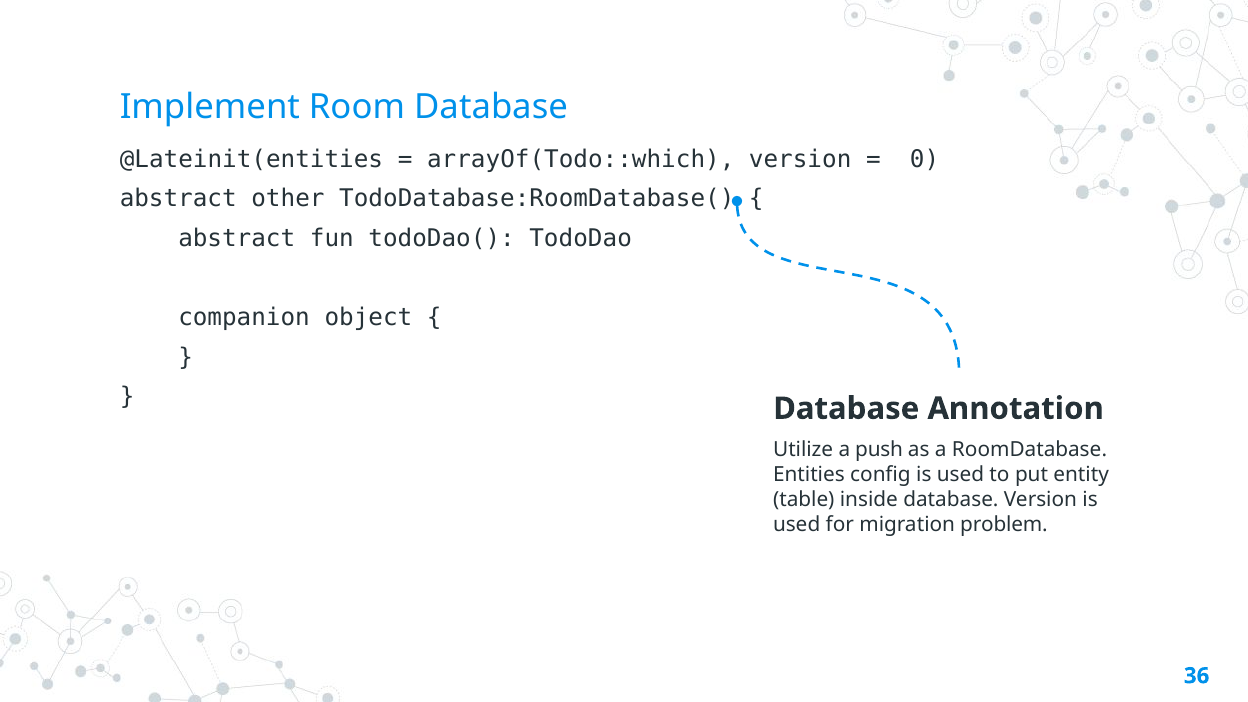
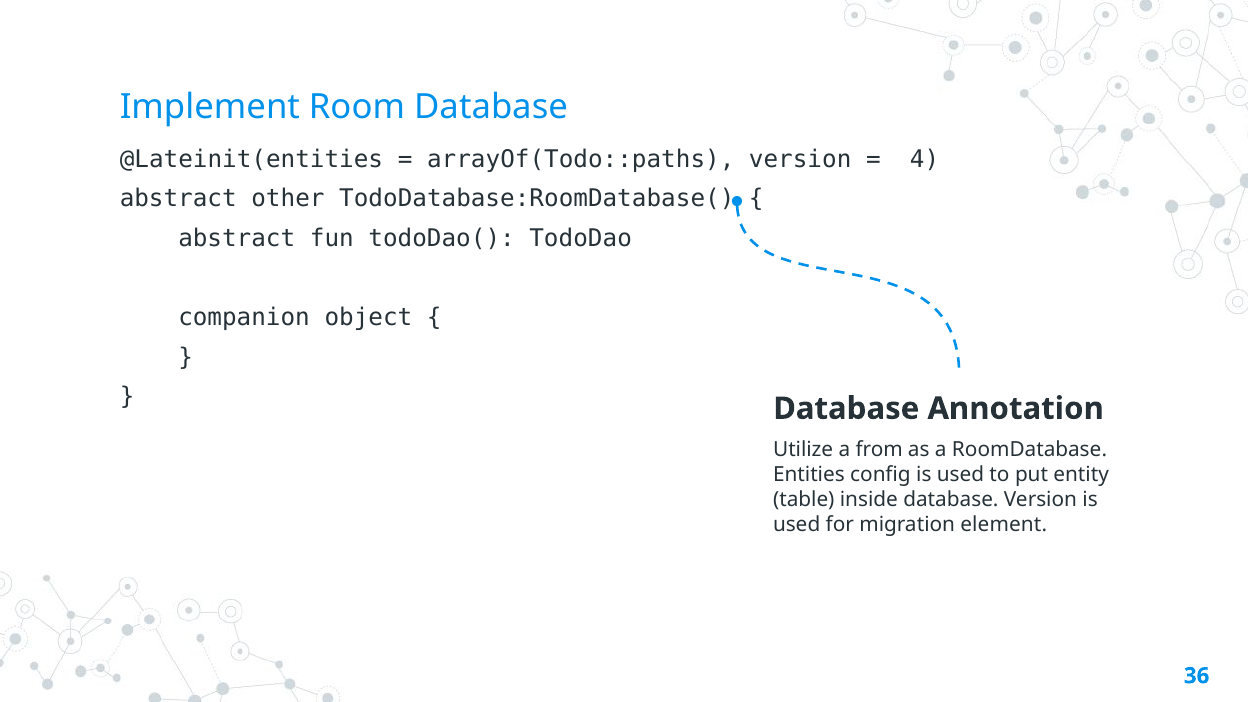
arrayOf(Todo::which: arrayOf(Todo::which -> arrayOf(Todo::paths
0: 0 -> 4
push: push -> from
problem: problem -> element
